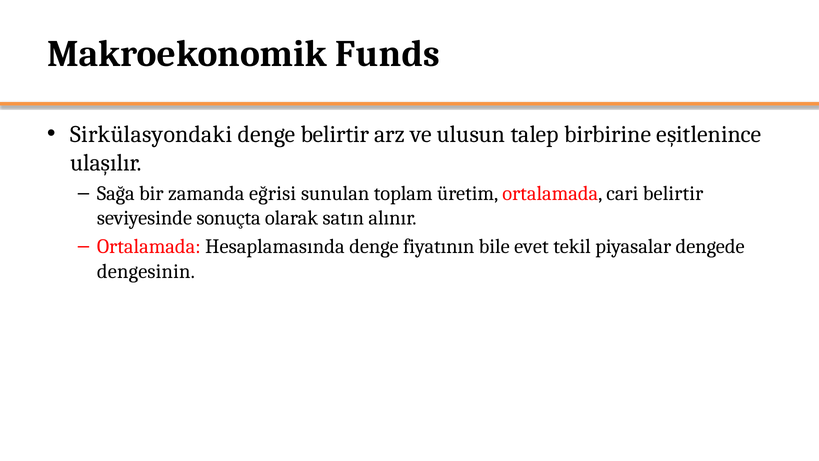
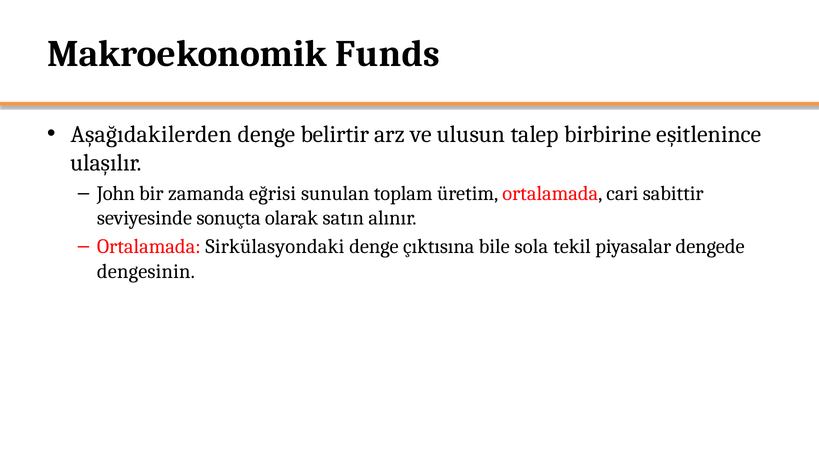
Sirkülasyondaki: Sirkülasyondaki -> Aşağıdakilerden
Sağa: Sağa -> John
cari belirtir: belirtir -> sabittir
Hesaplamasında: Hesaplamasında -> Sirkülasyondaki
fiyatının: fiyatının -> çıktısına
evet: evet -> sola
